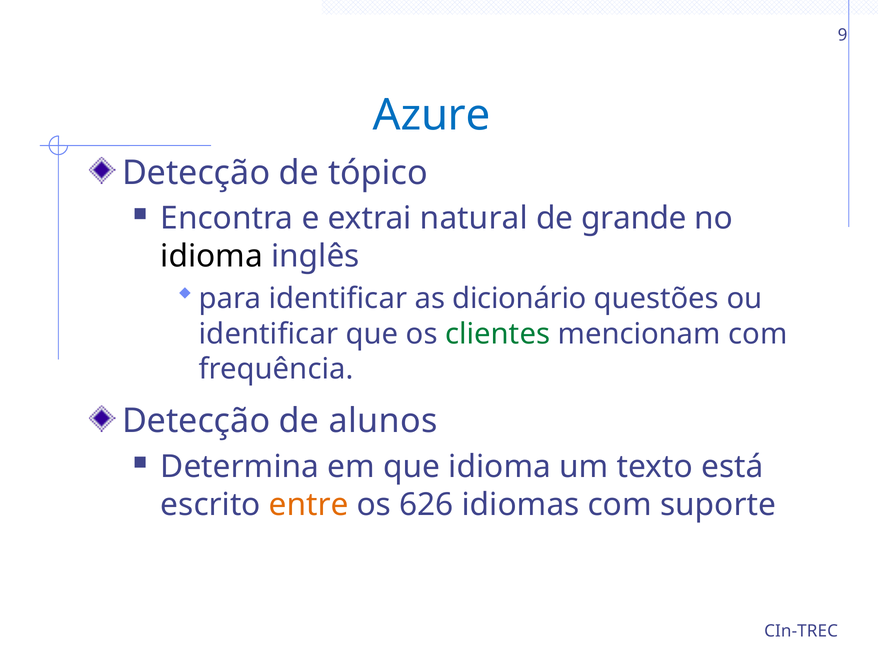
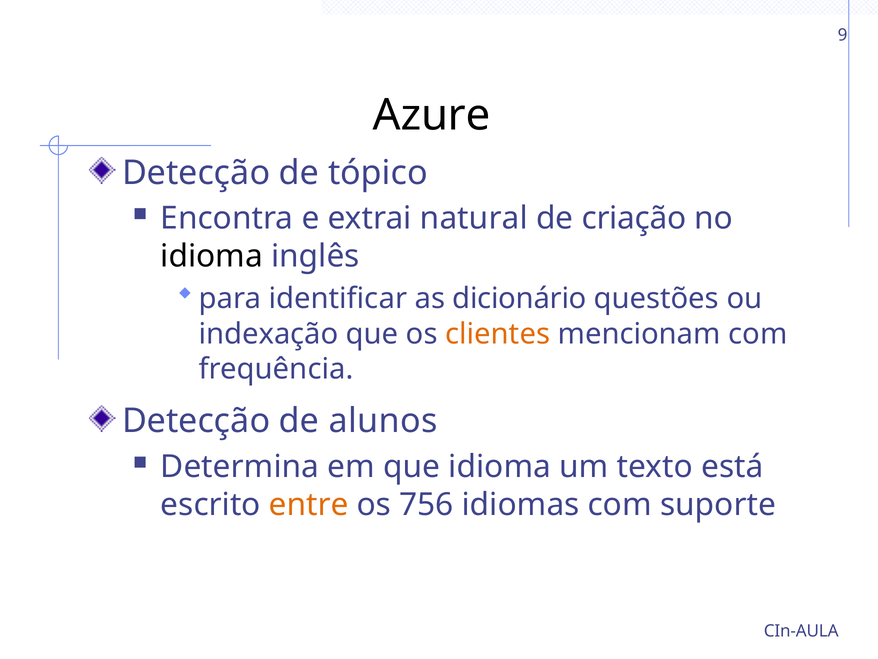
Azure colour: blue -> black
grande: grande -> criação
identificar at (269, 334): identificar -> indexação
clientes colour: green -> orange
626: 626 -> 756
CIn-TREC: CIn-TREC -> CIn-AULA
